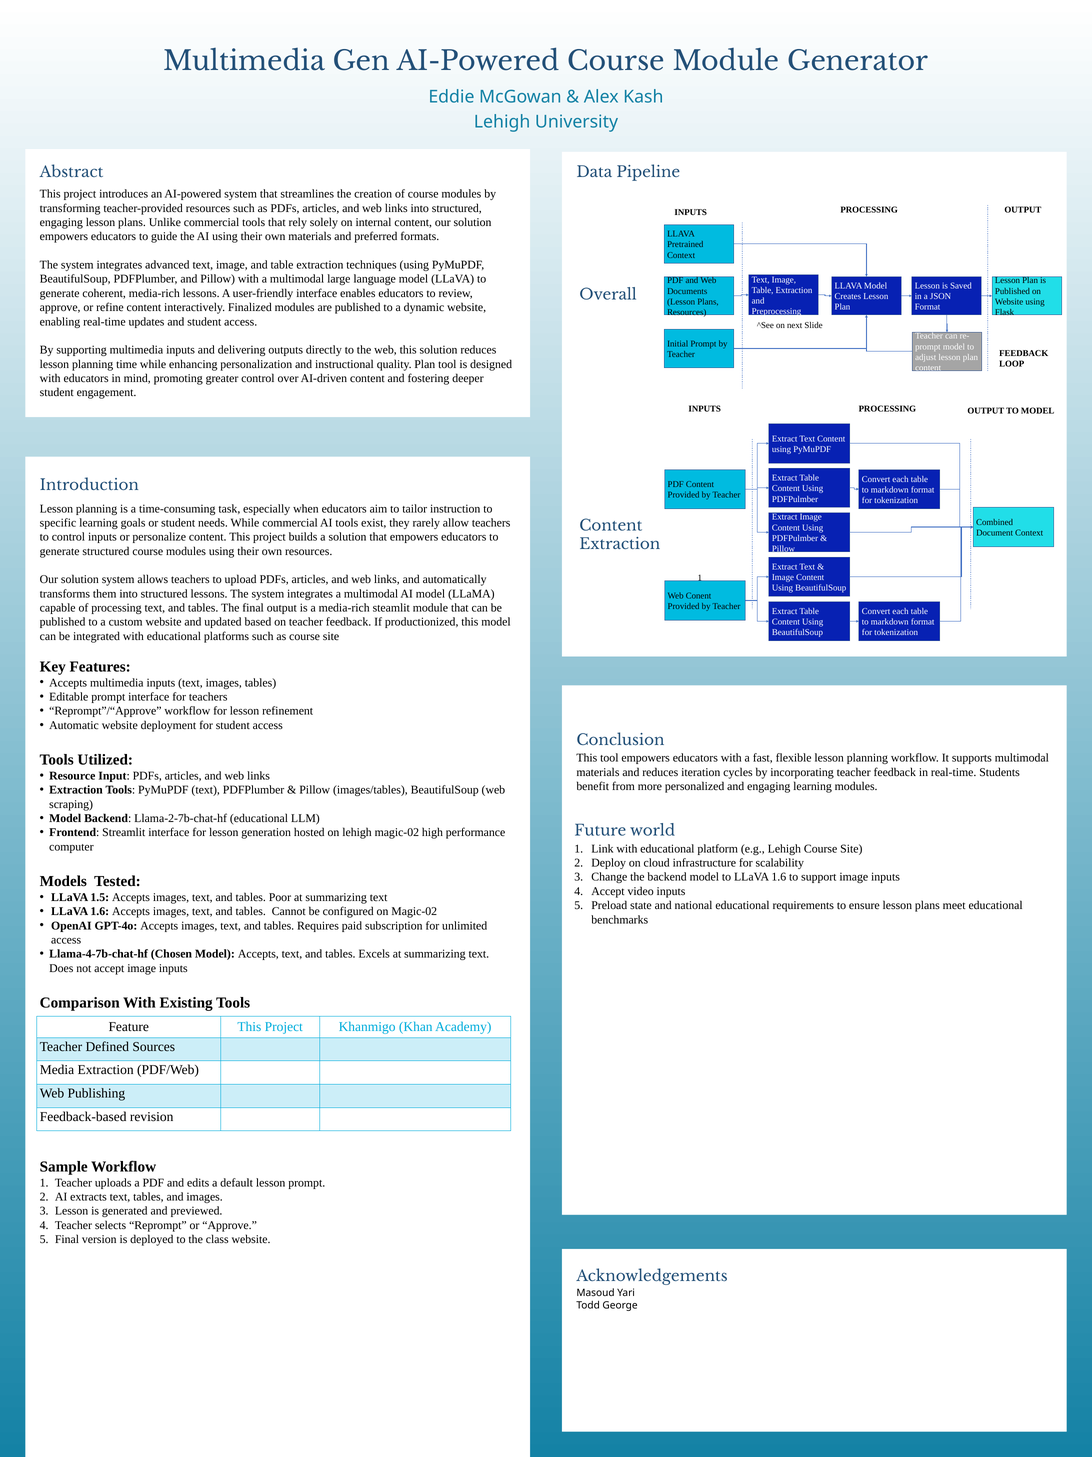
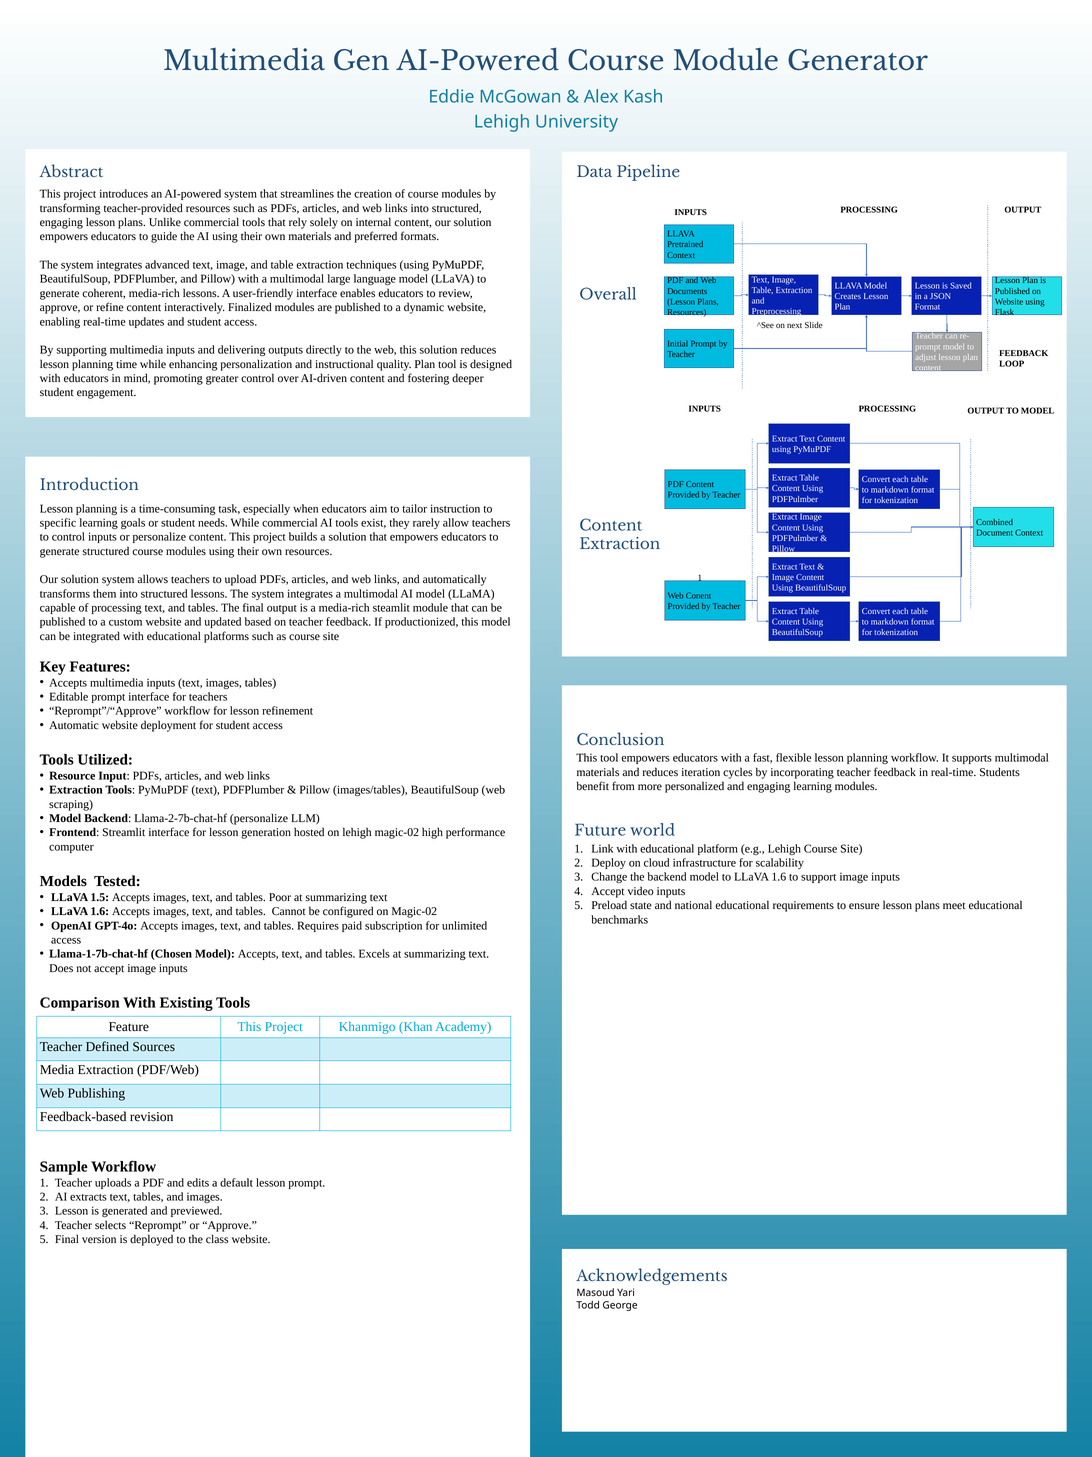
Llama-2-7b-chat-hf educational: educational -> personalize
Llama-4-7b-chat-hf: Llama-4-7b-chat-hf -> Llama-1-7b-chat-hf
